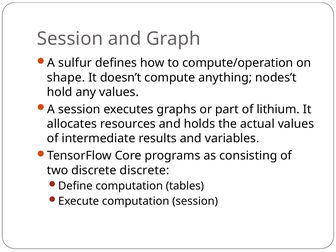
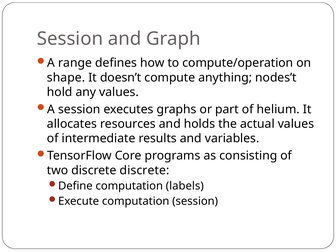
sulfur: sulfur -> range
lithium: lithium -> helium
tables: tables -> labels
